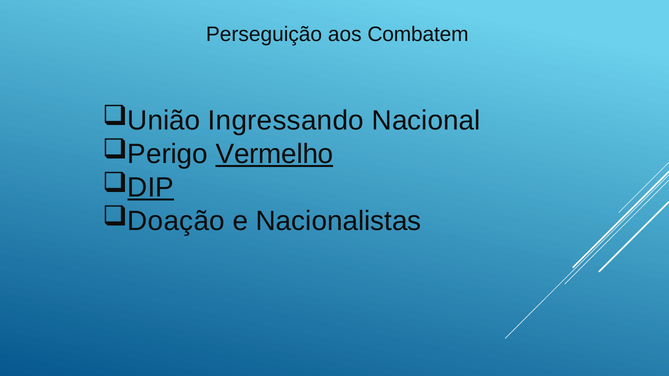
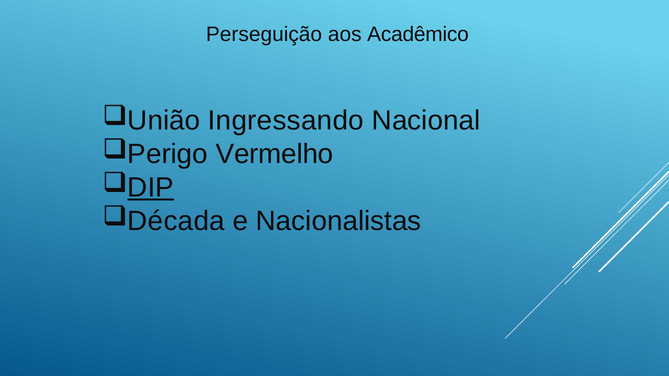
Combatem: Combatem -> Acadêmico
Vermelho underline: present -> none
Doação: Doação -> Década
